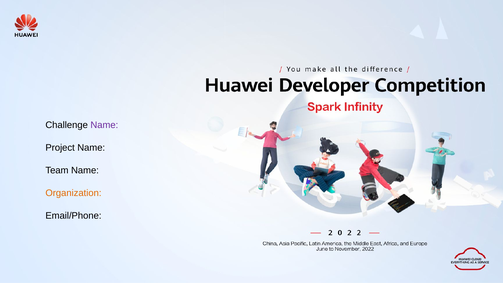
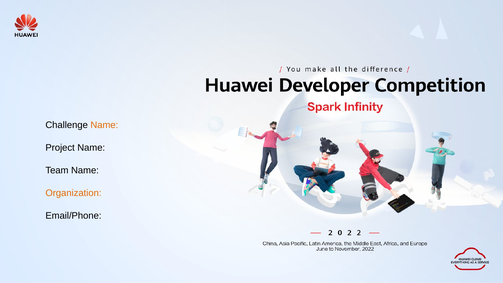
Name at (104, 125) colour: purple -> orange
